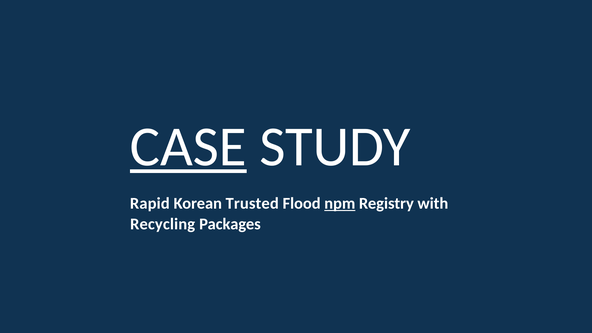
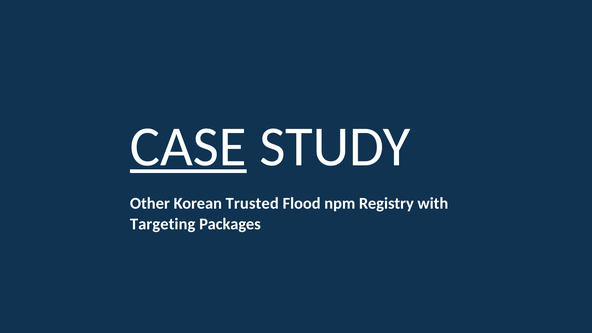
Rapid: Rapid -> Other
npm underline: present -> none
Recycling: Recycling -> Targeting
